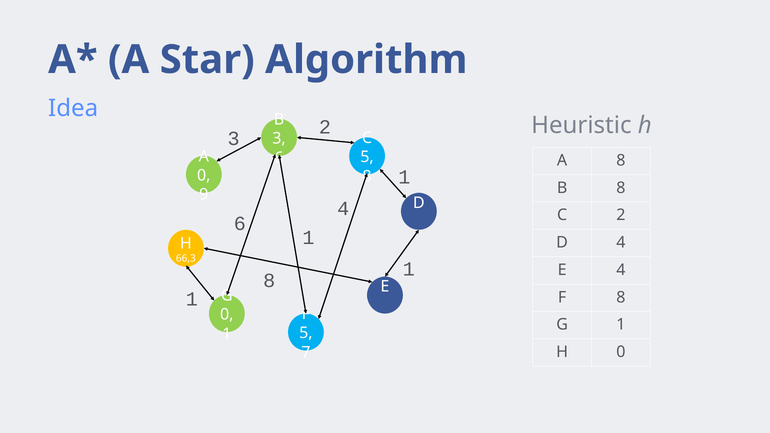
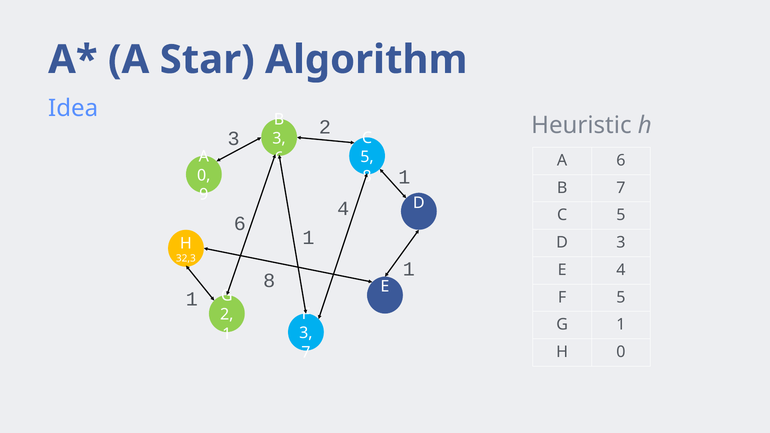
A 8: 8 -> 6
B 8: 8 -> 7
2 at (621, 215): 2 -> 5
D 4: 4 -> 3
66,3: 66,3 -> 32,3
F 8: 8 -> 5
0 at (227, 315): 0 -> 2
5 at (306, 333): 5 -> 3
